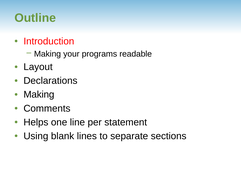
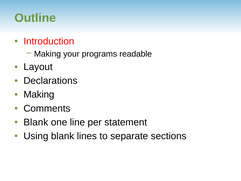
Helps at (36, 122): Helps -> Blank
